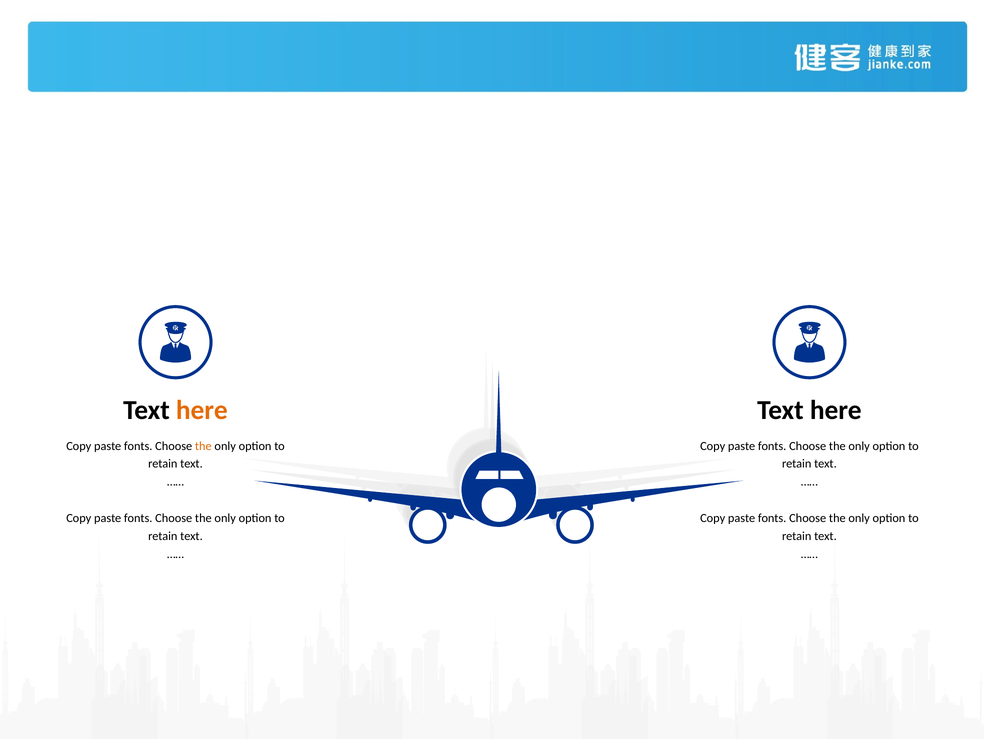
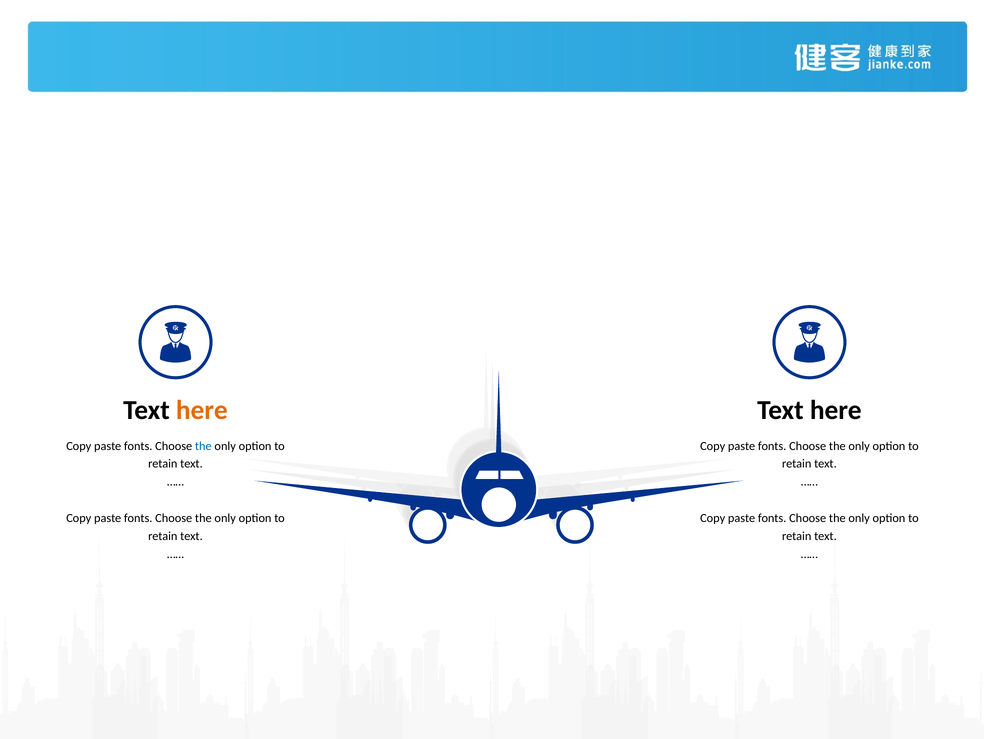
the at (203, 446) colour: orange -> blue
